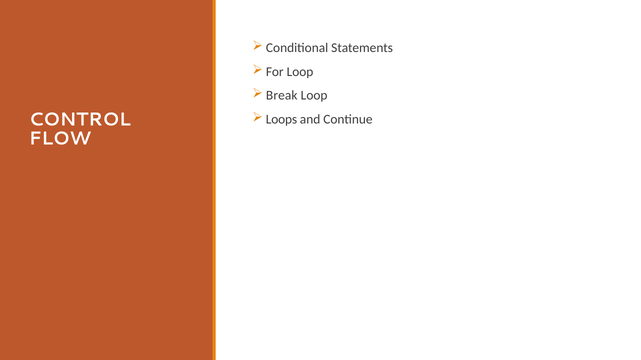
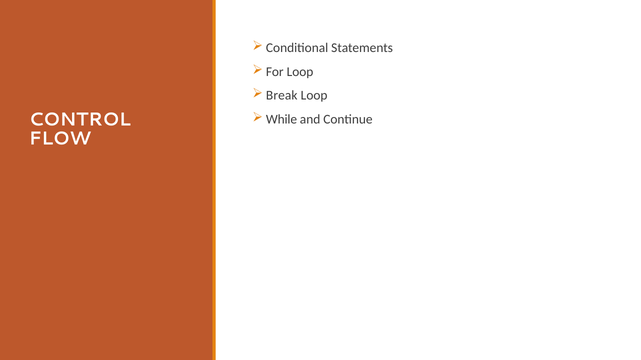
Loops: Loops -> While
